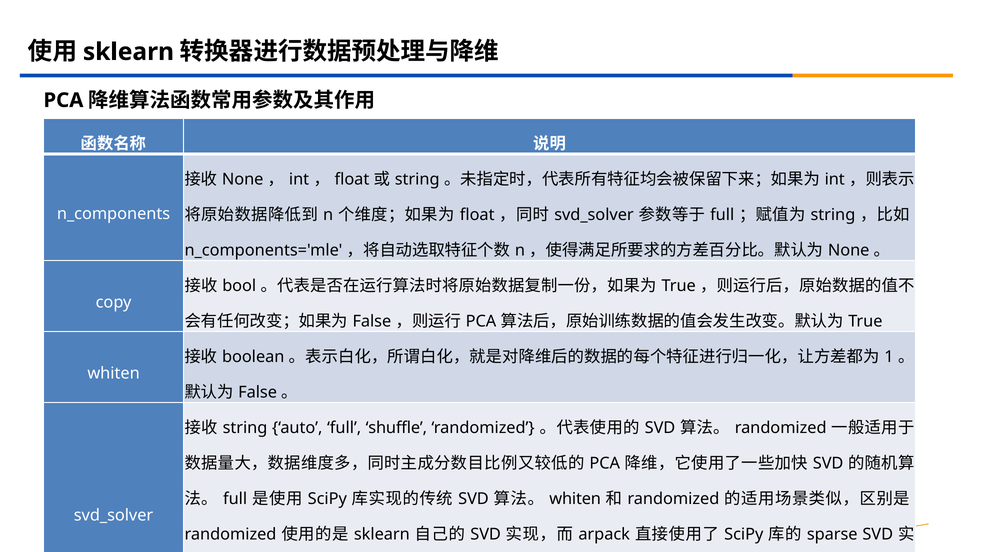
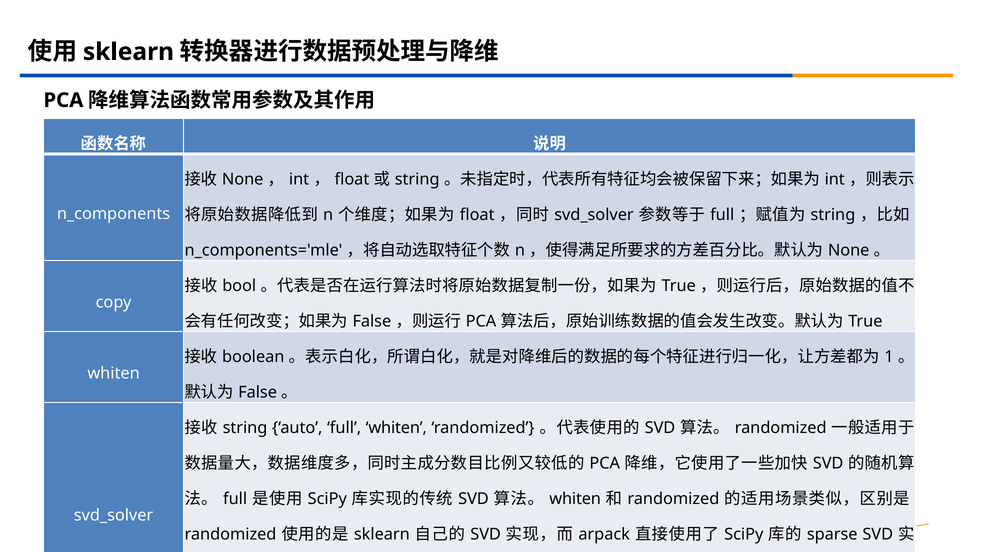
full shuffle: shuffle -> whiten
